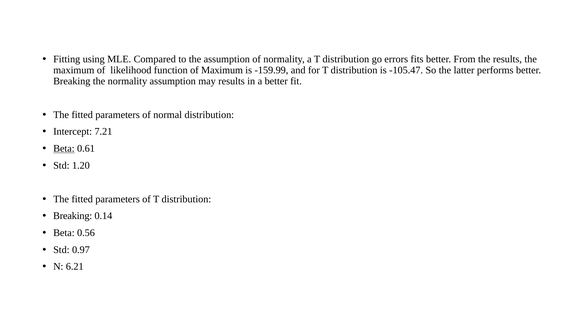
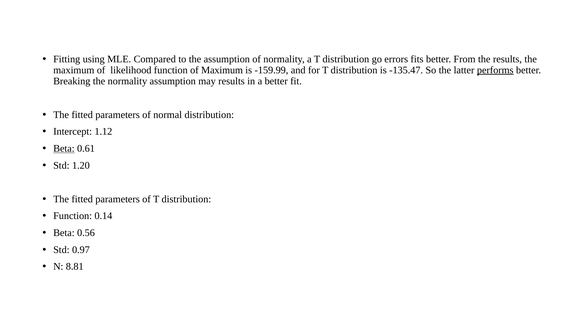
-105.47: -105.47 -> -135.47
performs underline: none -> present
7.21: 7.21 -> 1.12
Breaking at (73, 216): Breaking -> Function
6.21: 6.21 -> 8.81
